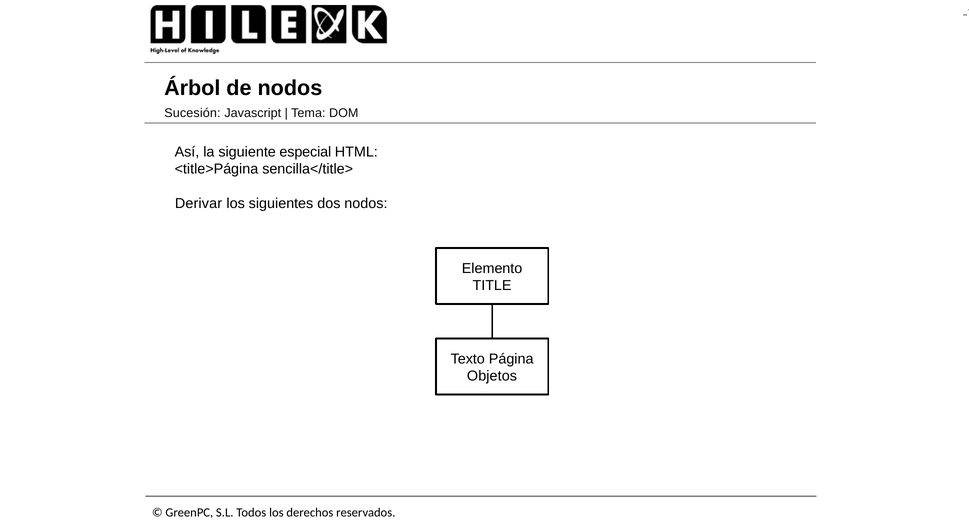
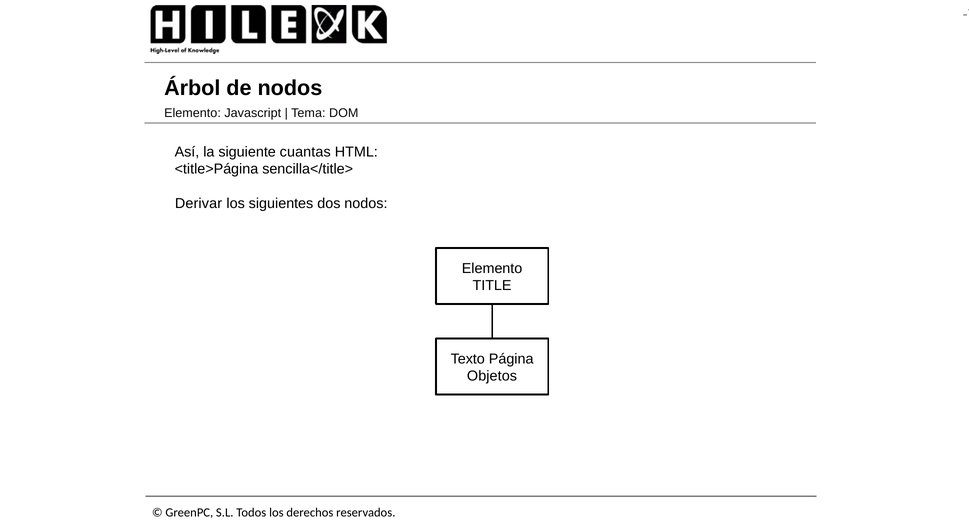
Sucesión at (192, 113): Sucesión -> Elemento
especial: especial -> cuantas
